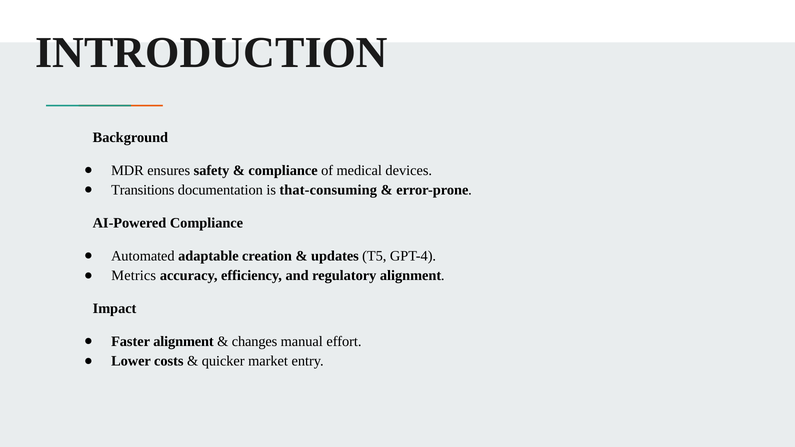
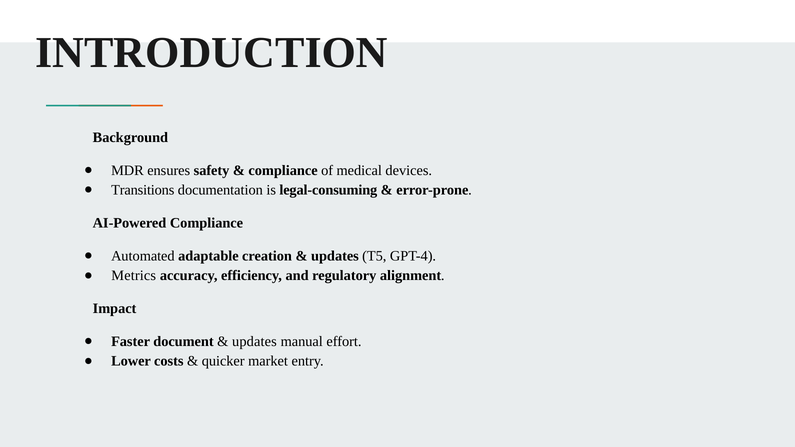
that-consuming: that-consuming -> legal-consuming
Faster alignment: alignment -> document
changes at (255, 342): changes -> updates
